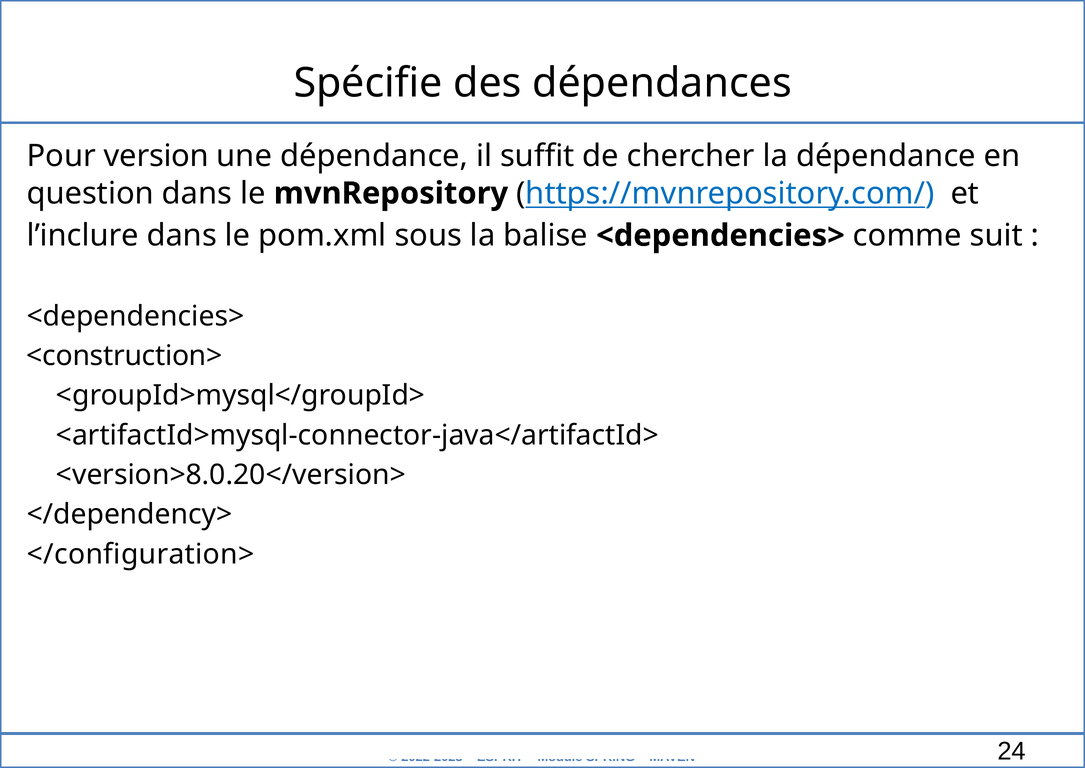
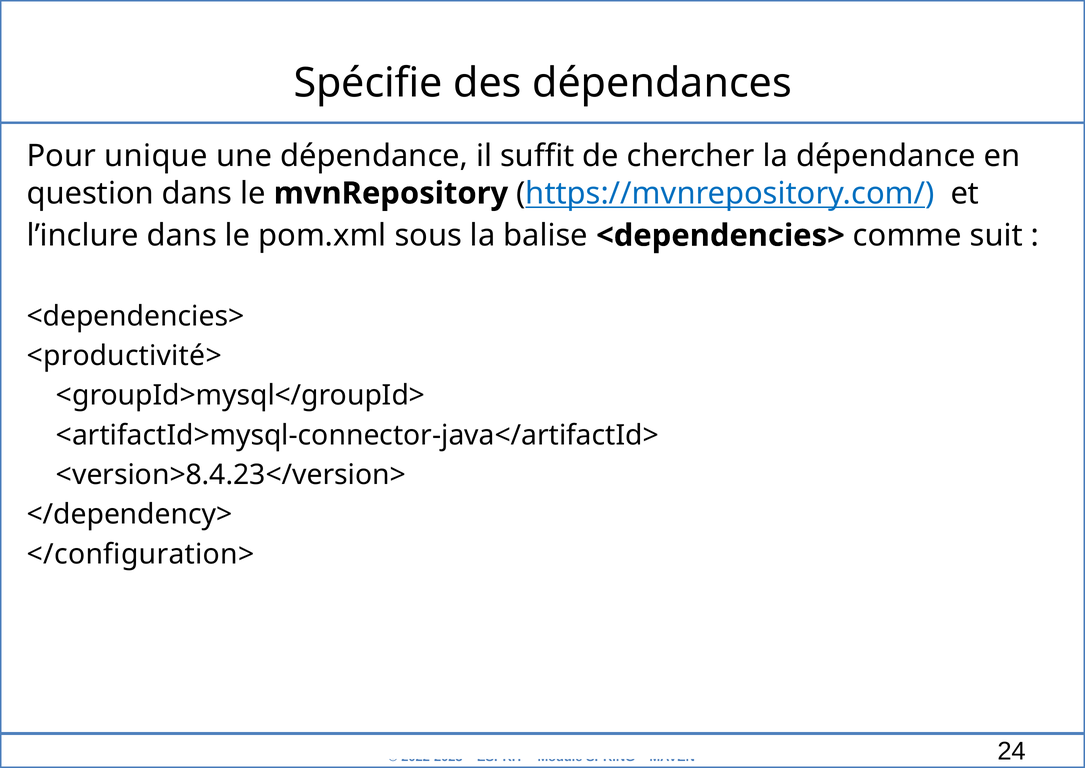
version: version -> unique
<construction>: <construction> -> <productivité>
<version>8.0.20</version>: <version>8.0.20</version> -> <version>8.4.23</version>
